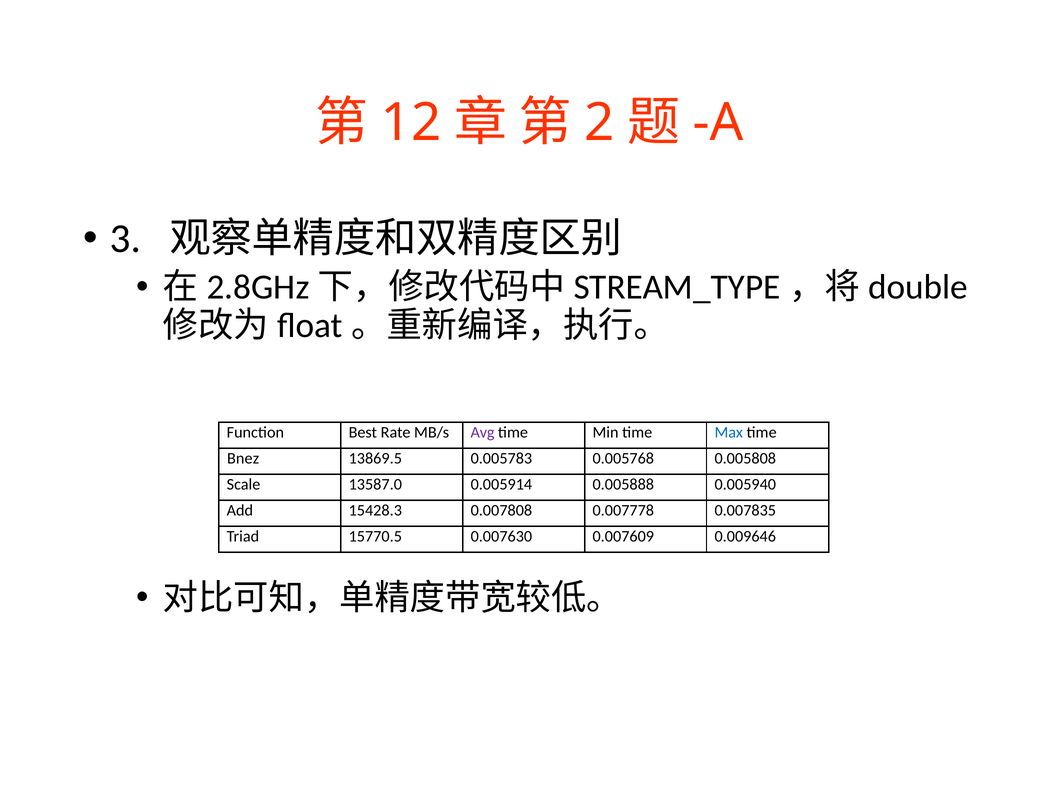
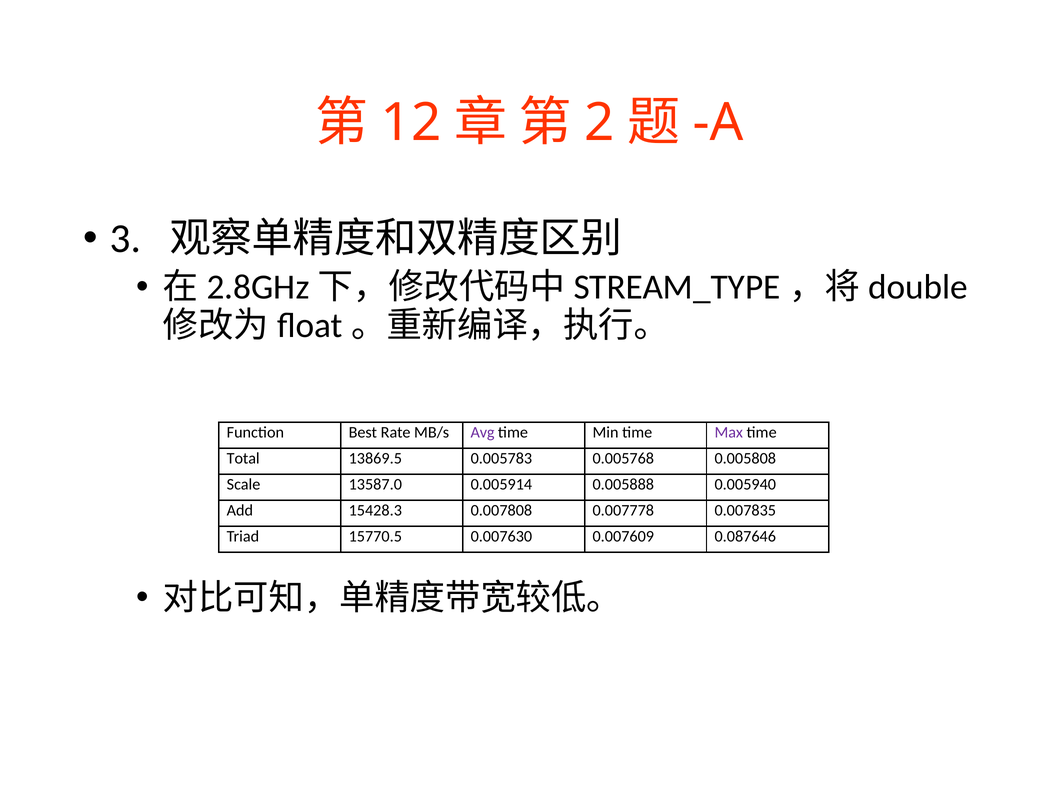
Max colour: blue -> purple
Bnez: Bnez -> Total
0.009646: 0.009646 -> 0.087646
